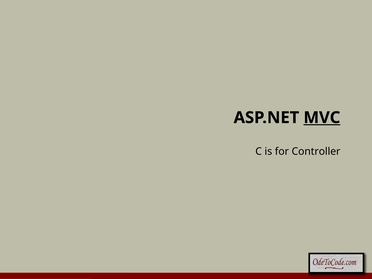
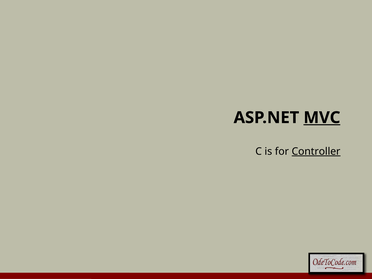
Controller underline: none -> present
